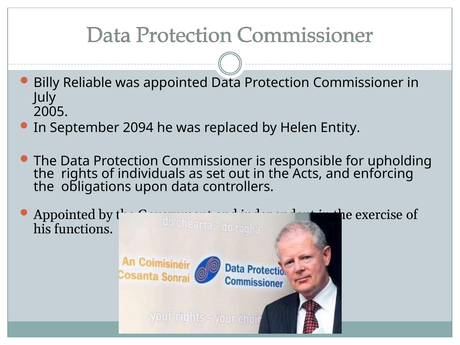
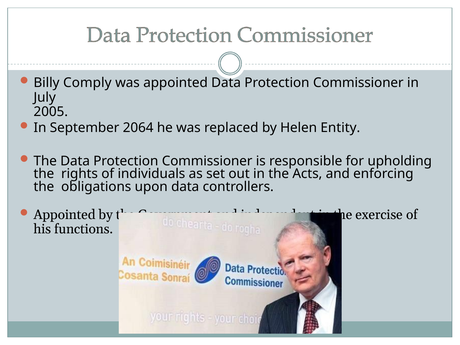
Reliable: Reliable -> Comply
2094: 2094 -> 2064
